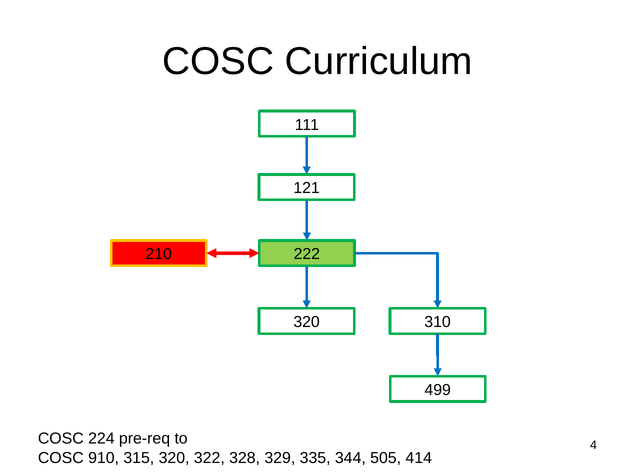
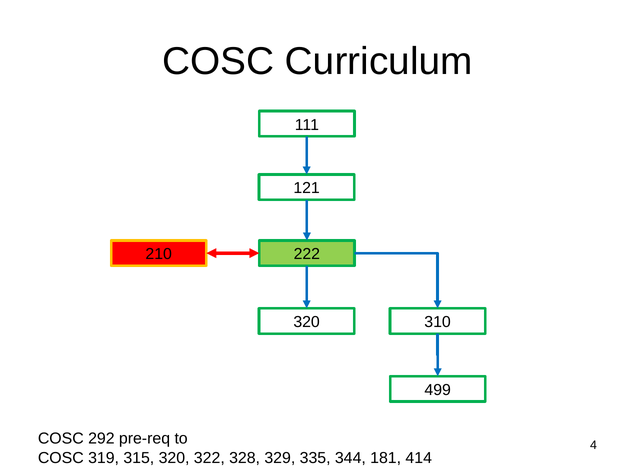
224: 224 -> 292
910: 910 -> 319
505: 505 -> 181
